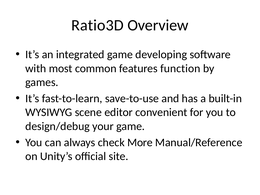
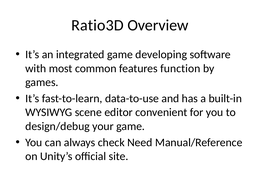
save-to-use: save-to-use -> data-to-use
More: More -> Need
